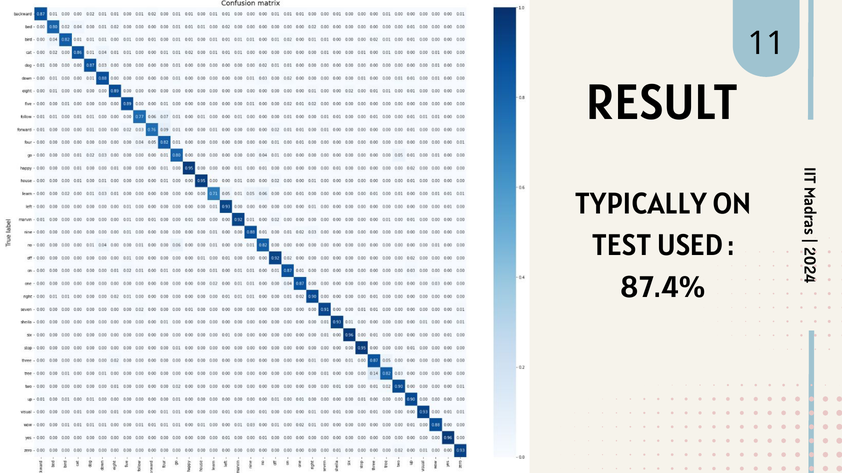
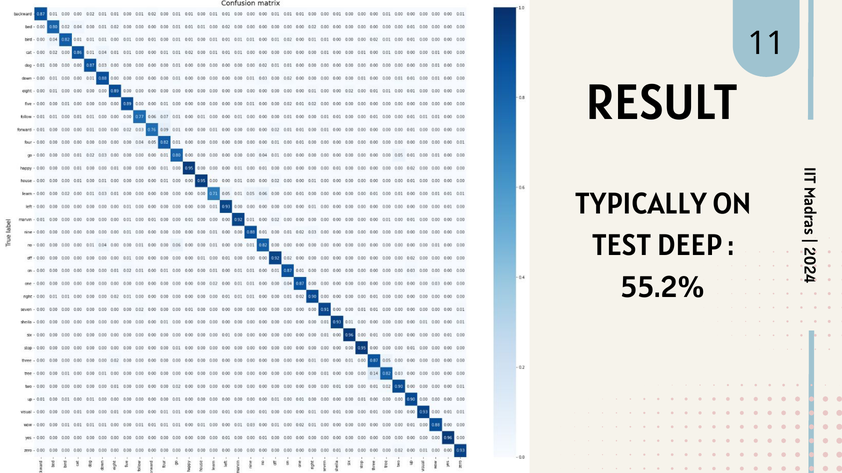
USED: USED -> DEEP
87.4%: 87.4% -> 55.2%
